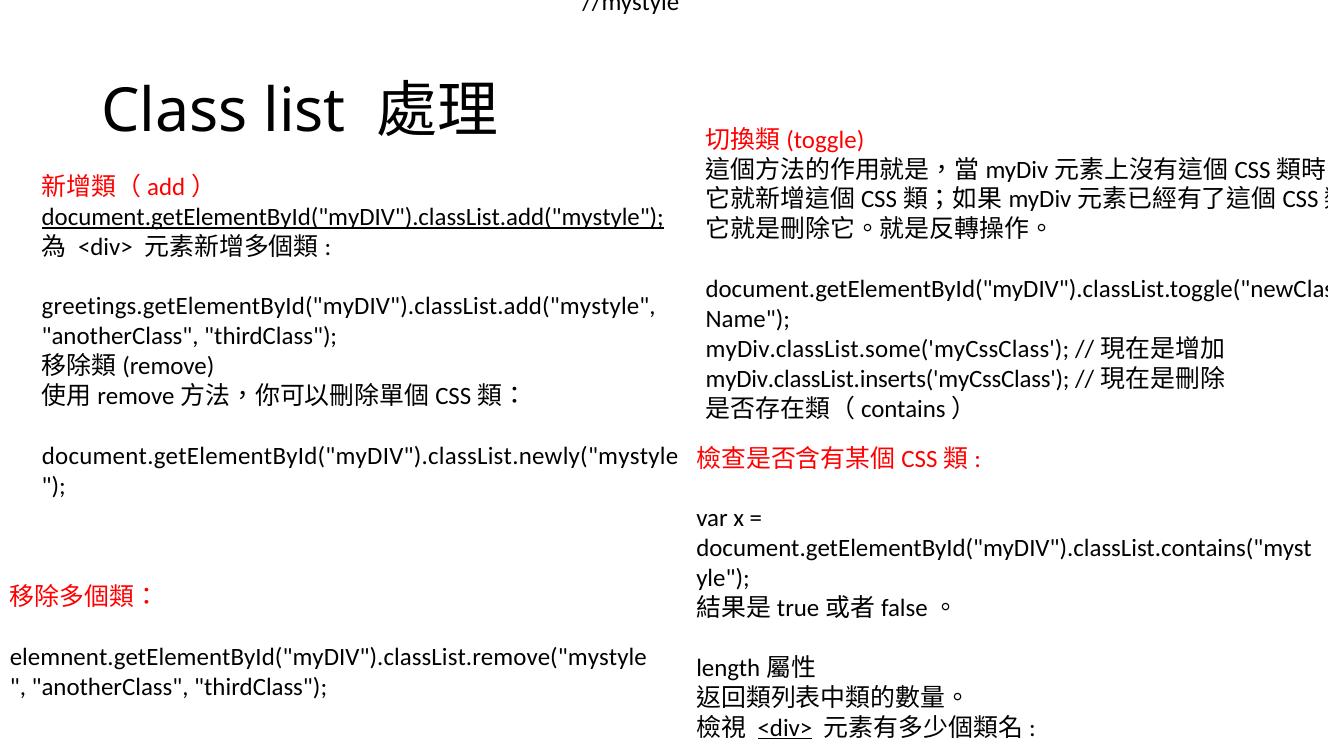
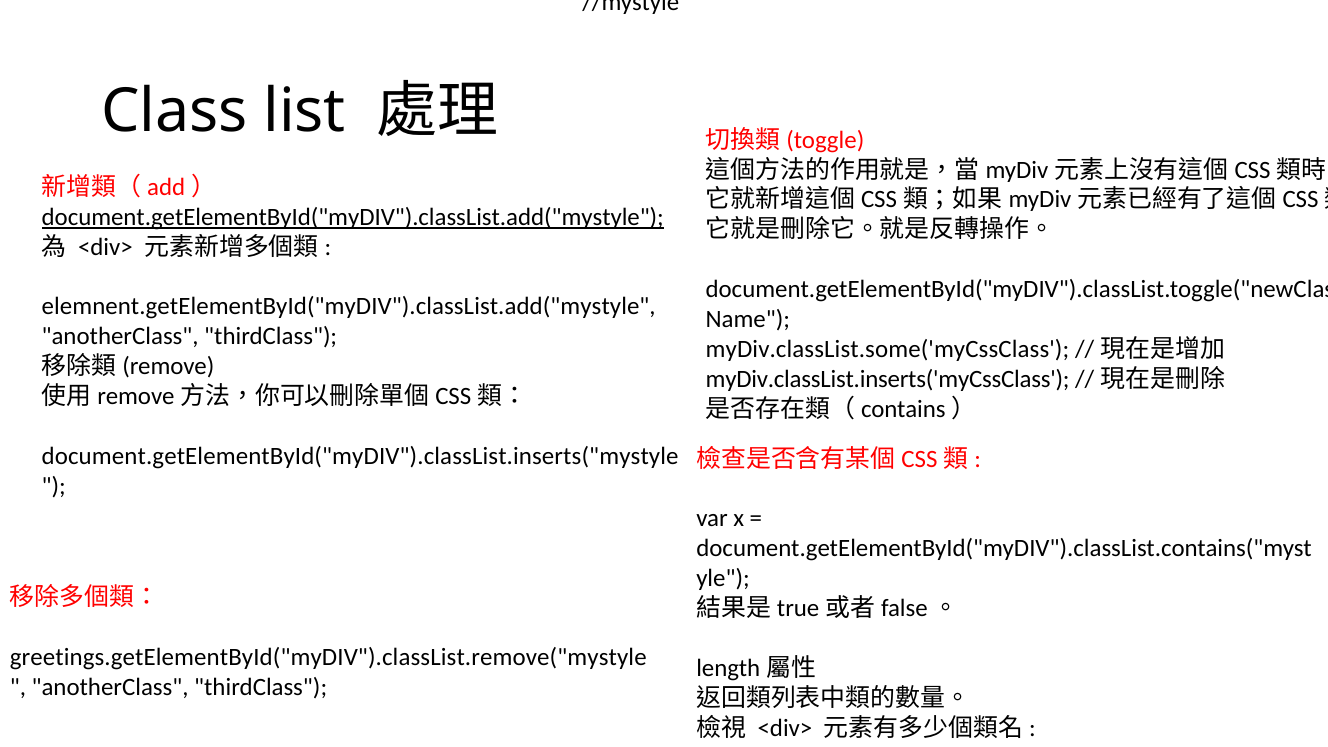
greetings.getElementById("myDIV").classList.add("mystyle: greetings.getElementById("myDIV").classList.add("mystyle -> elemnent.getElementById("myDIV").classList.add("mystyle
document.getElementById("myDIV").classList.newly("mystyle: document.getElementById("myDIV").classList.newly("mystyle -> document.getElementById("myDIV").classList.inserts("mystyle
elemnent.getElementById("myDIV").classList.remove("mystyle: elemnent.getElementById("myDIV").classList.remove("mystyle -> greetings.getElementById("myDIV").classList.remove("mystyle
<div> at (785, 728) underline: present -> none
